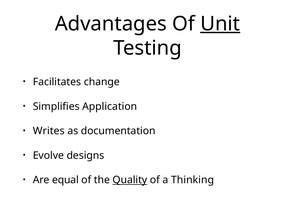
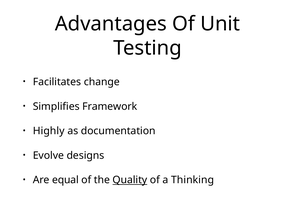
Unit underline: present -> none
Application: Application -> Framework
Writes: Writes -> Highly
